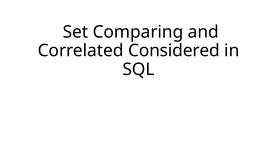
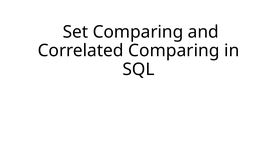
Correlated Considered: Considered -> Comparing
